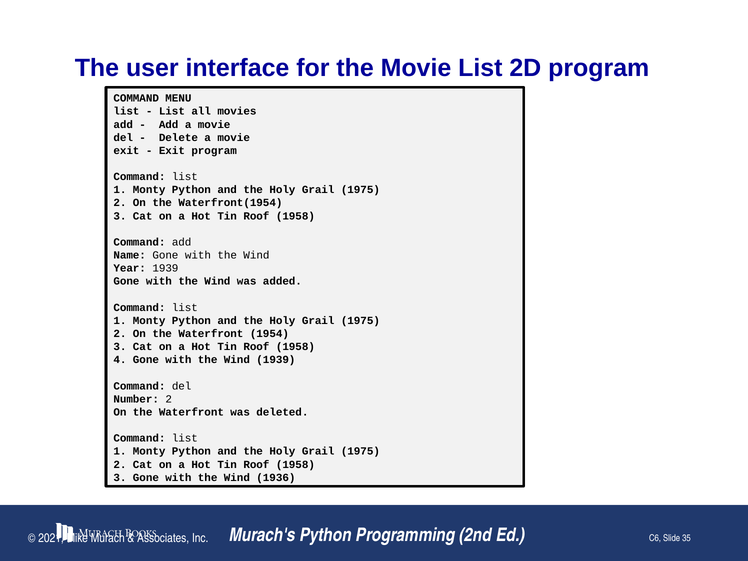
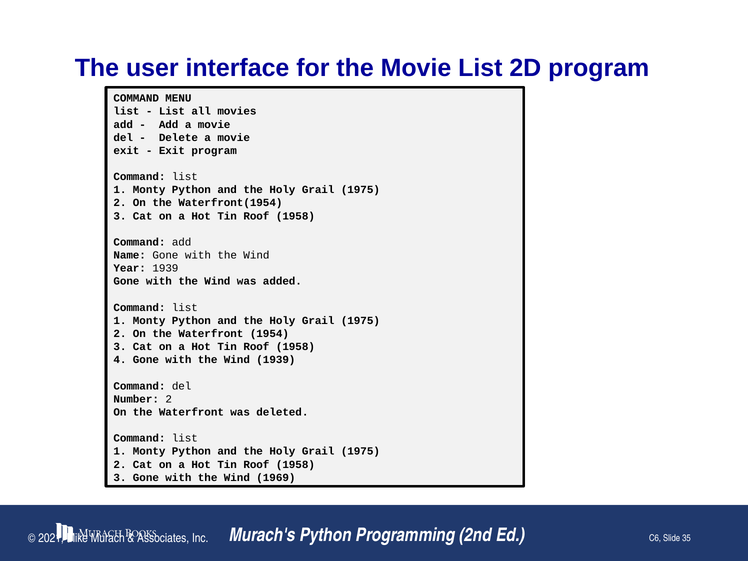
1936: 1936 -> 1969
